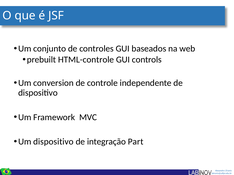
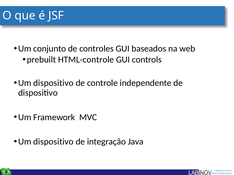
conversion at (53, 83): conversion -> dispositivo
Part: Part -> Java
